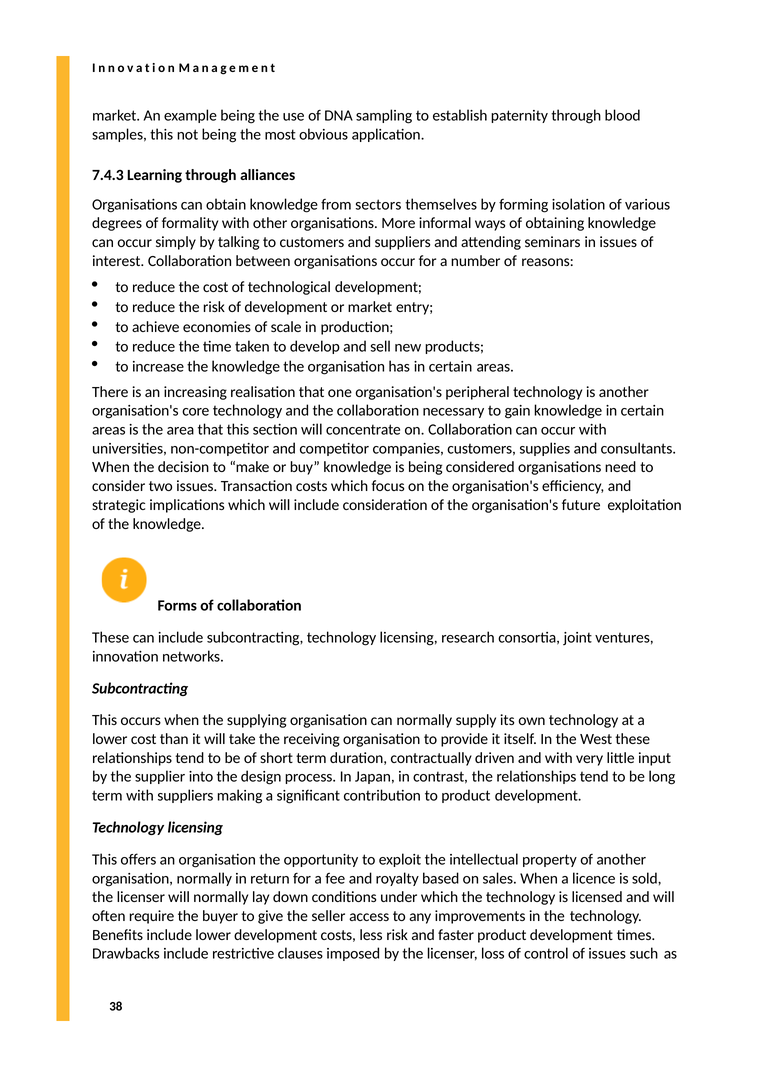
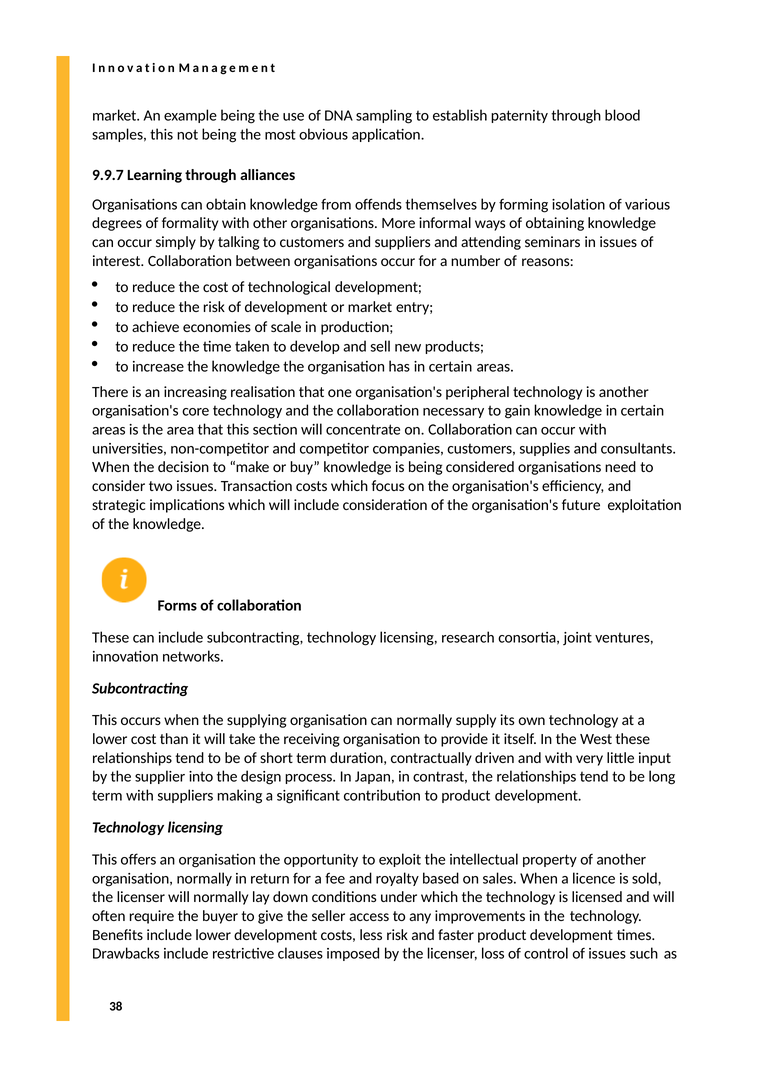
7.4.3: 7.4.3 -> 9.9.7
sectors: sectors -> offends
